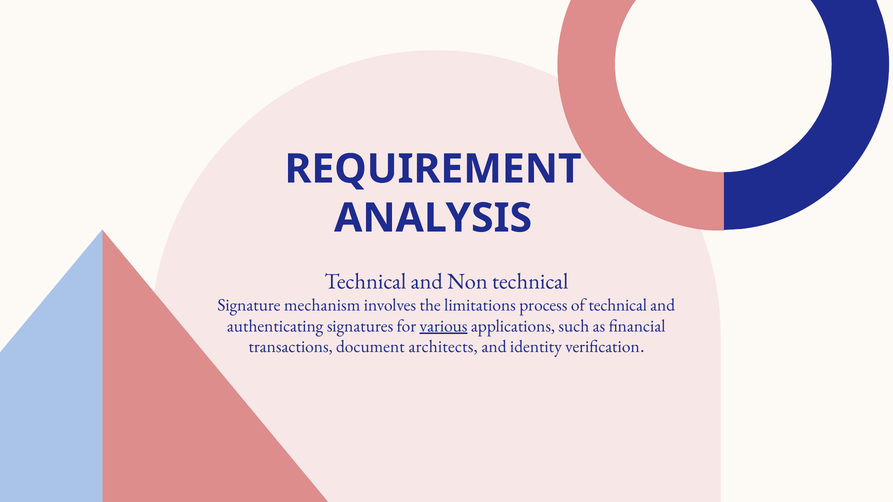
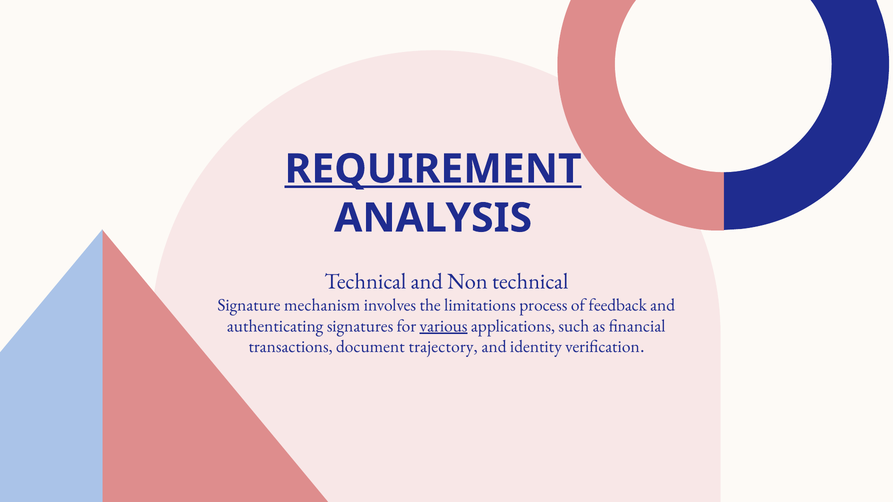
REQUIREMENT underline: none -> present
of technical: technical -> feedback
architects: architects -> trajectory
